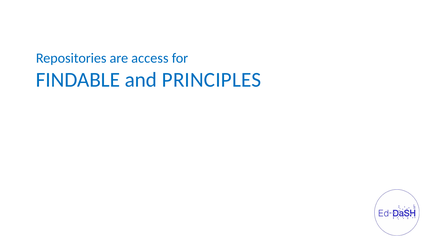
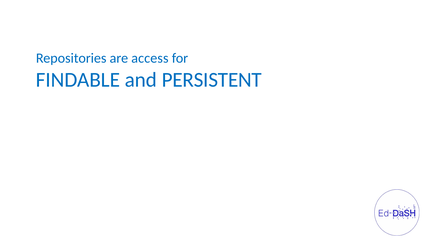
PRINCIPLES: PRINCIPLES -> PERSISTENT
